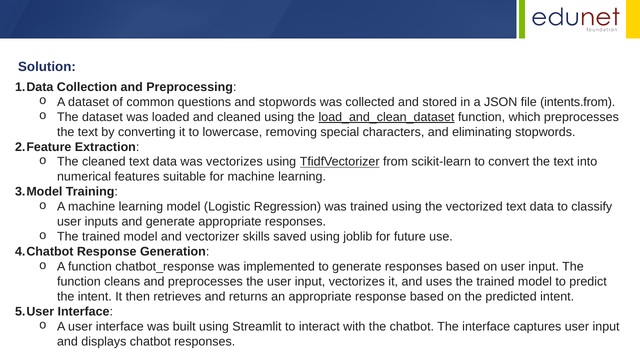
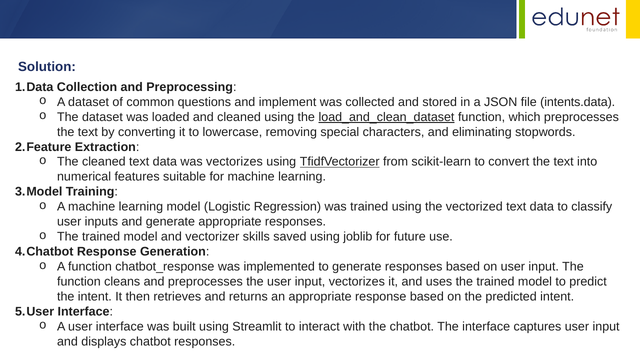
and stopwords: stopwords -> implement
intents.from: intents.from -> intents.data
